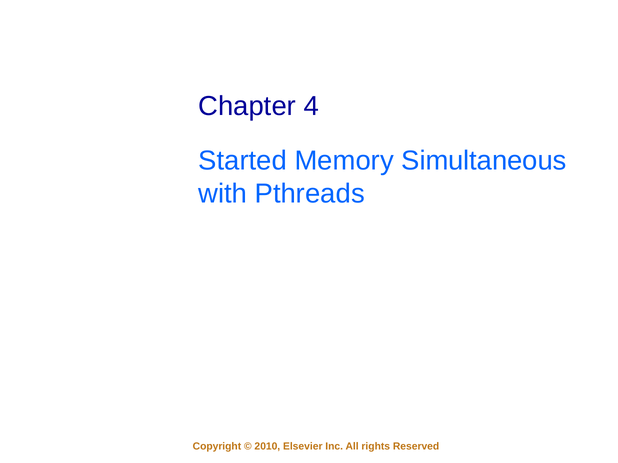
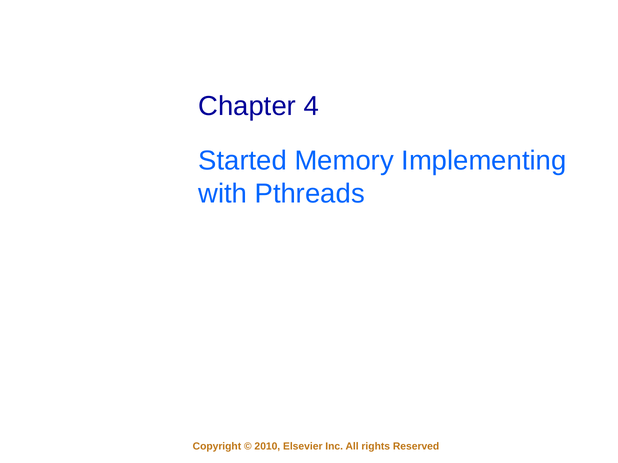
Simultaneous: Simultaneous -> Implementing
